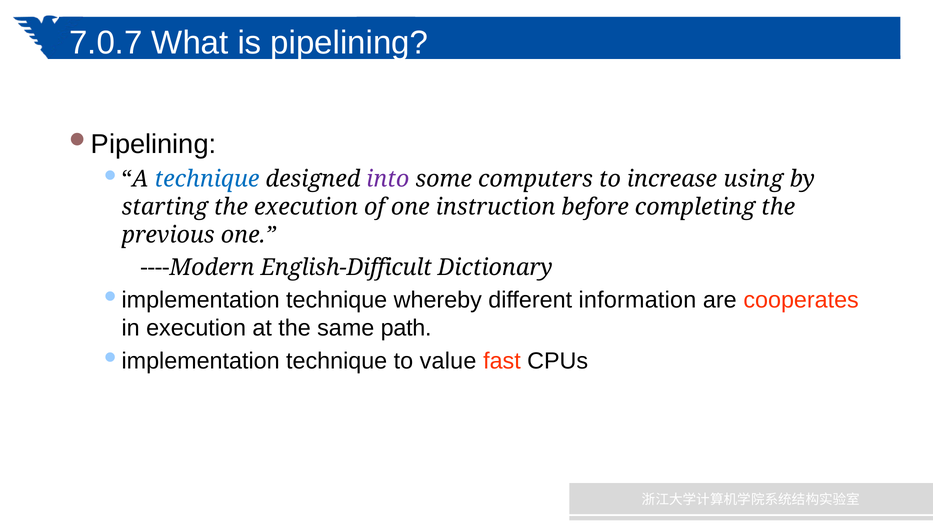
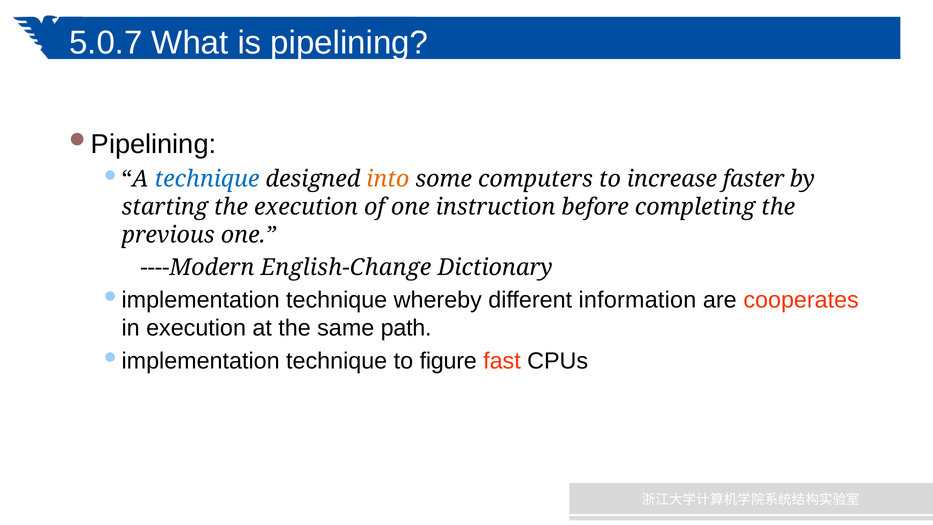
7.0.7: 7.0.7 -> 5.0.7
into colour: purple -> orange
using: using -> faster
English-Difficult: English-Difficult -> English-Change
value: value -> figure
